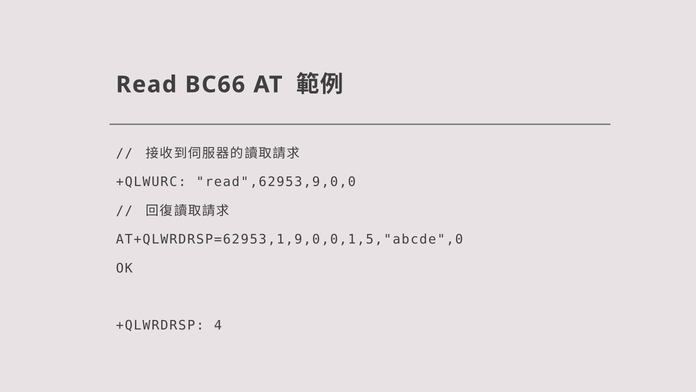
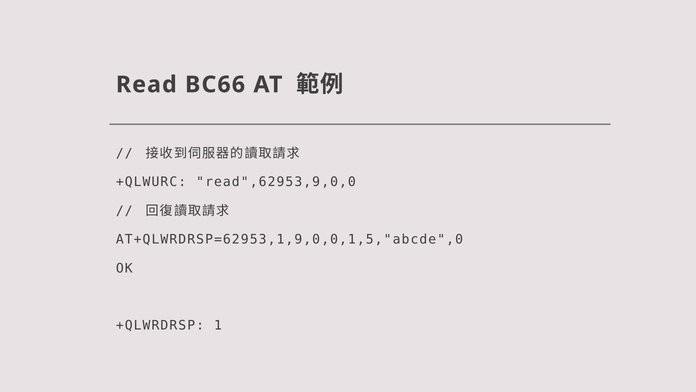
4: 4 -> 1
